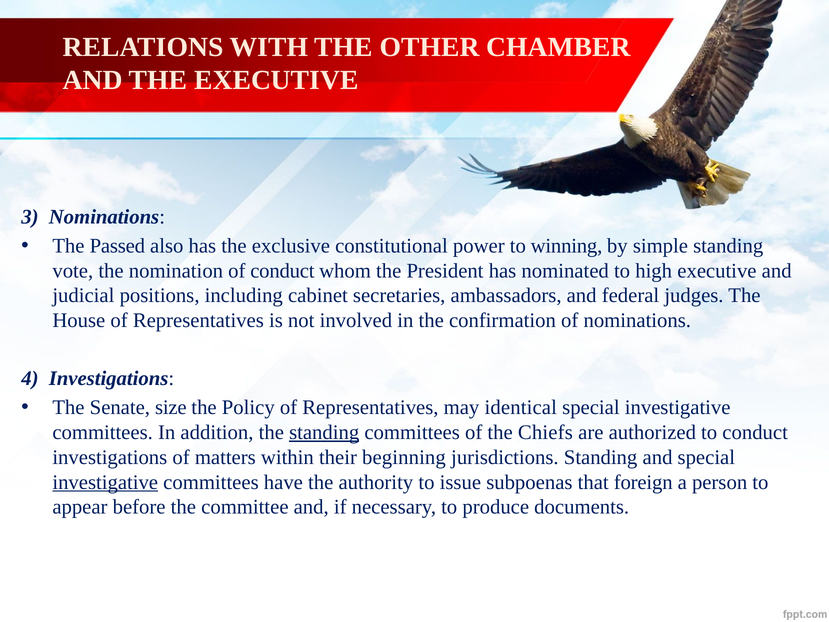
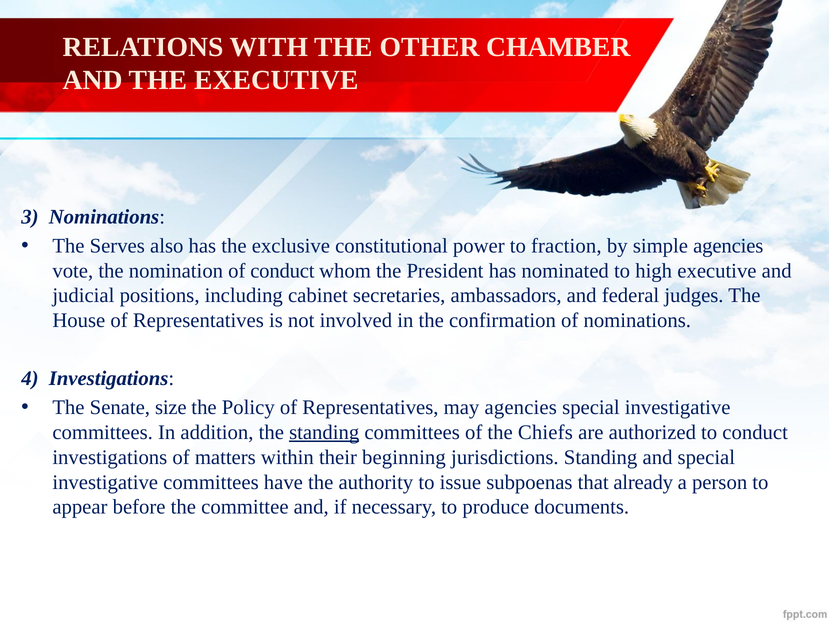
Passed: Passed -> Serves
winning: winning -> fraction
simple standing: standing -> agencies
may identical: identical -> agencies
investigative at (105, 482) underline: present -> none
foreign: foreign -> already
